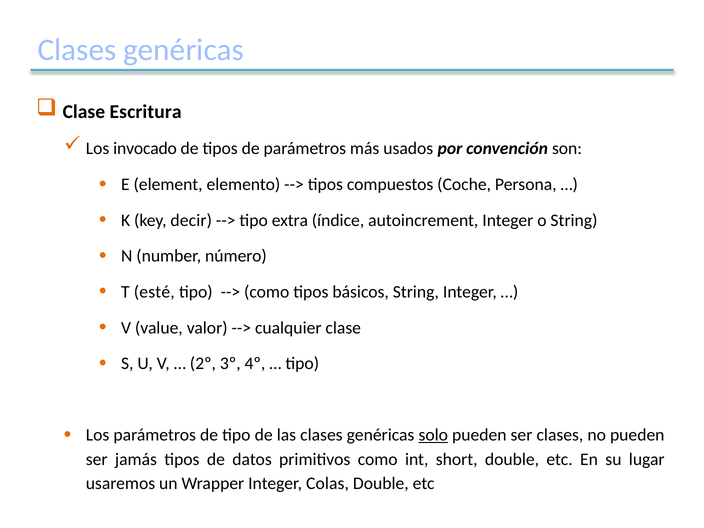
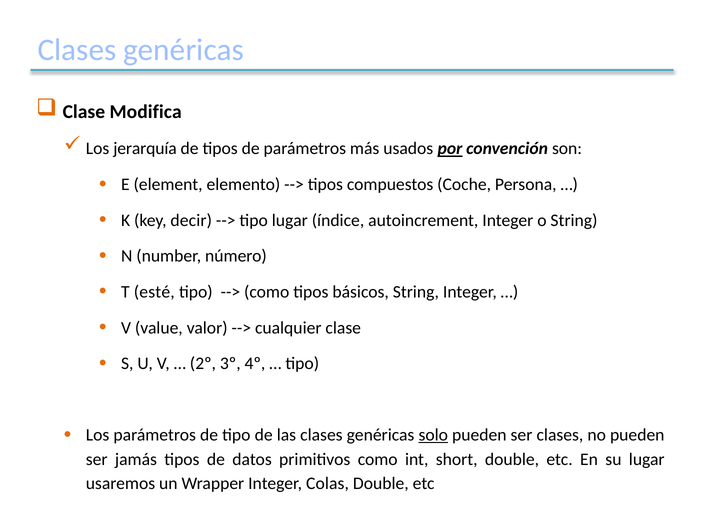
Escritura: Escritura -> Modifica
invocado: invocado -> jerarquía
por underline: none -> present
tipo extra: extra -> lugar
